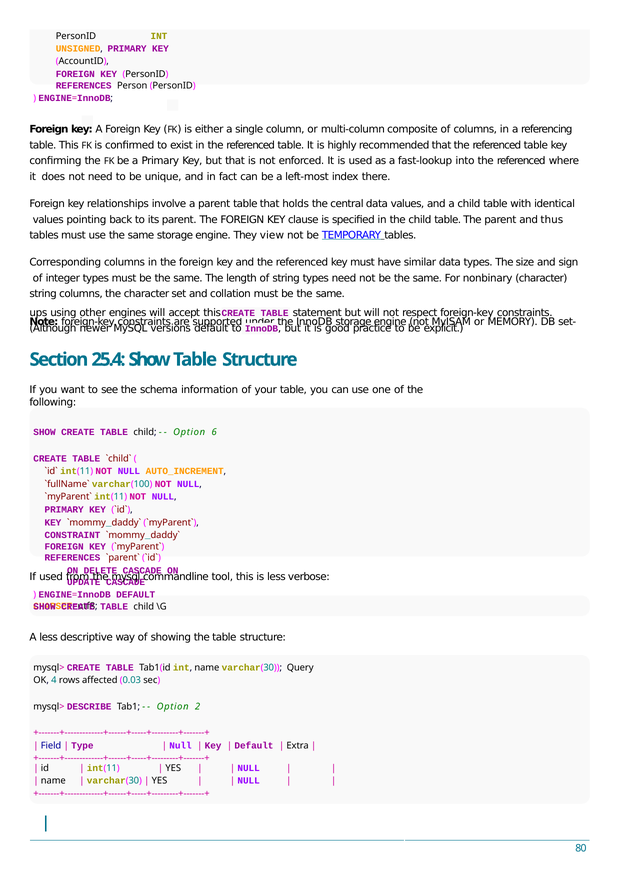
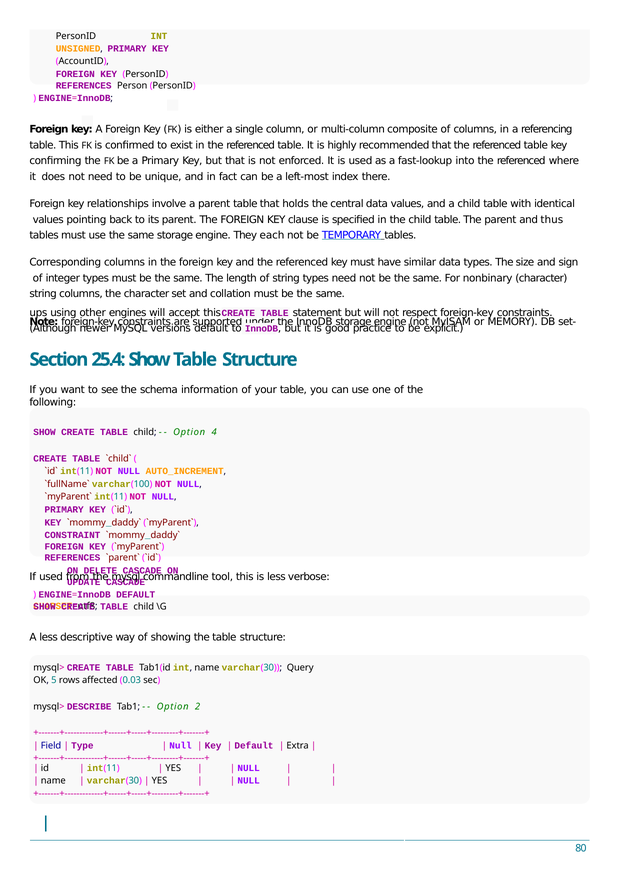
view: view -> each
6: 6 -> 4
4: 4 -> 5
